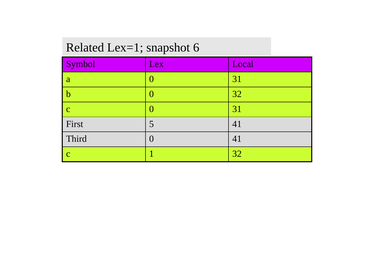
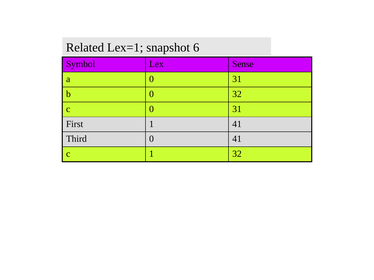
Local: Local -> Sense
First 5: 5 -> 1
